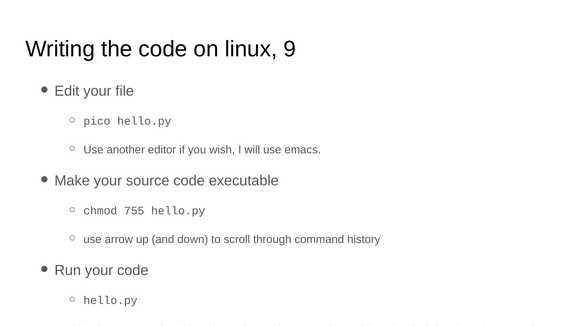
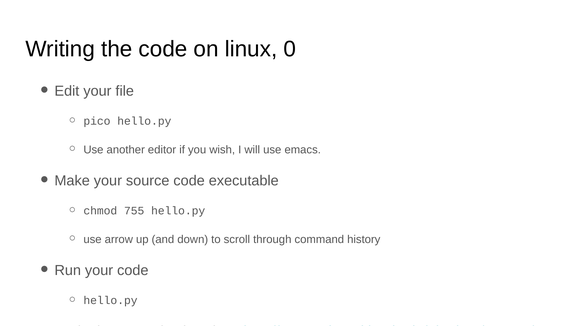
9: 9 -> 0
